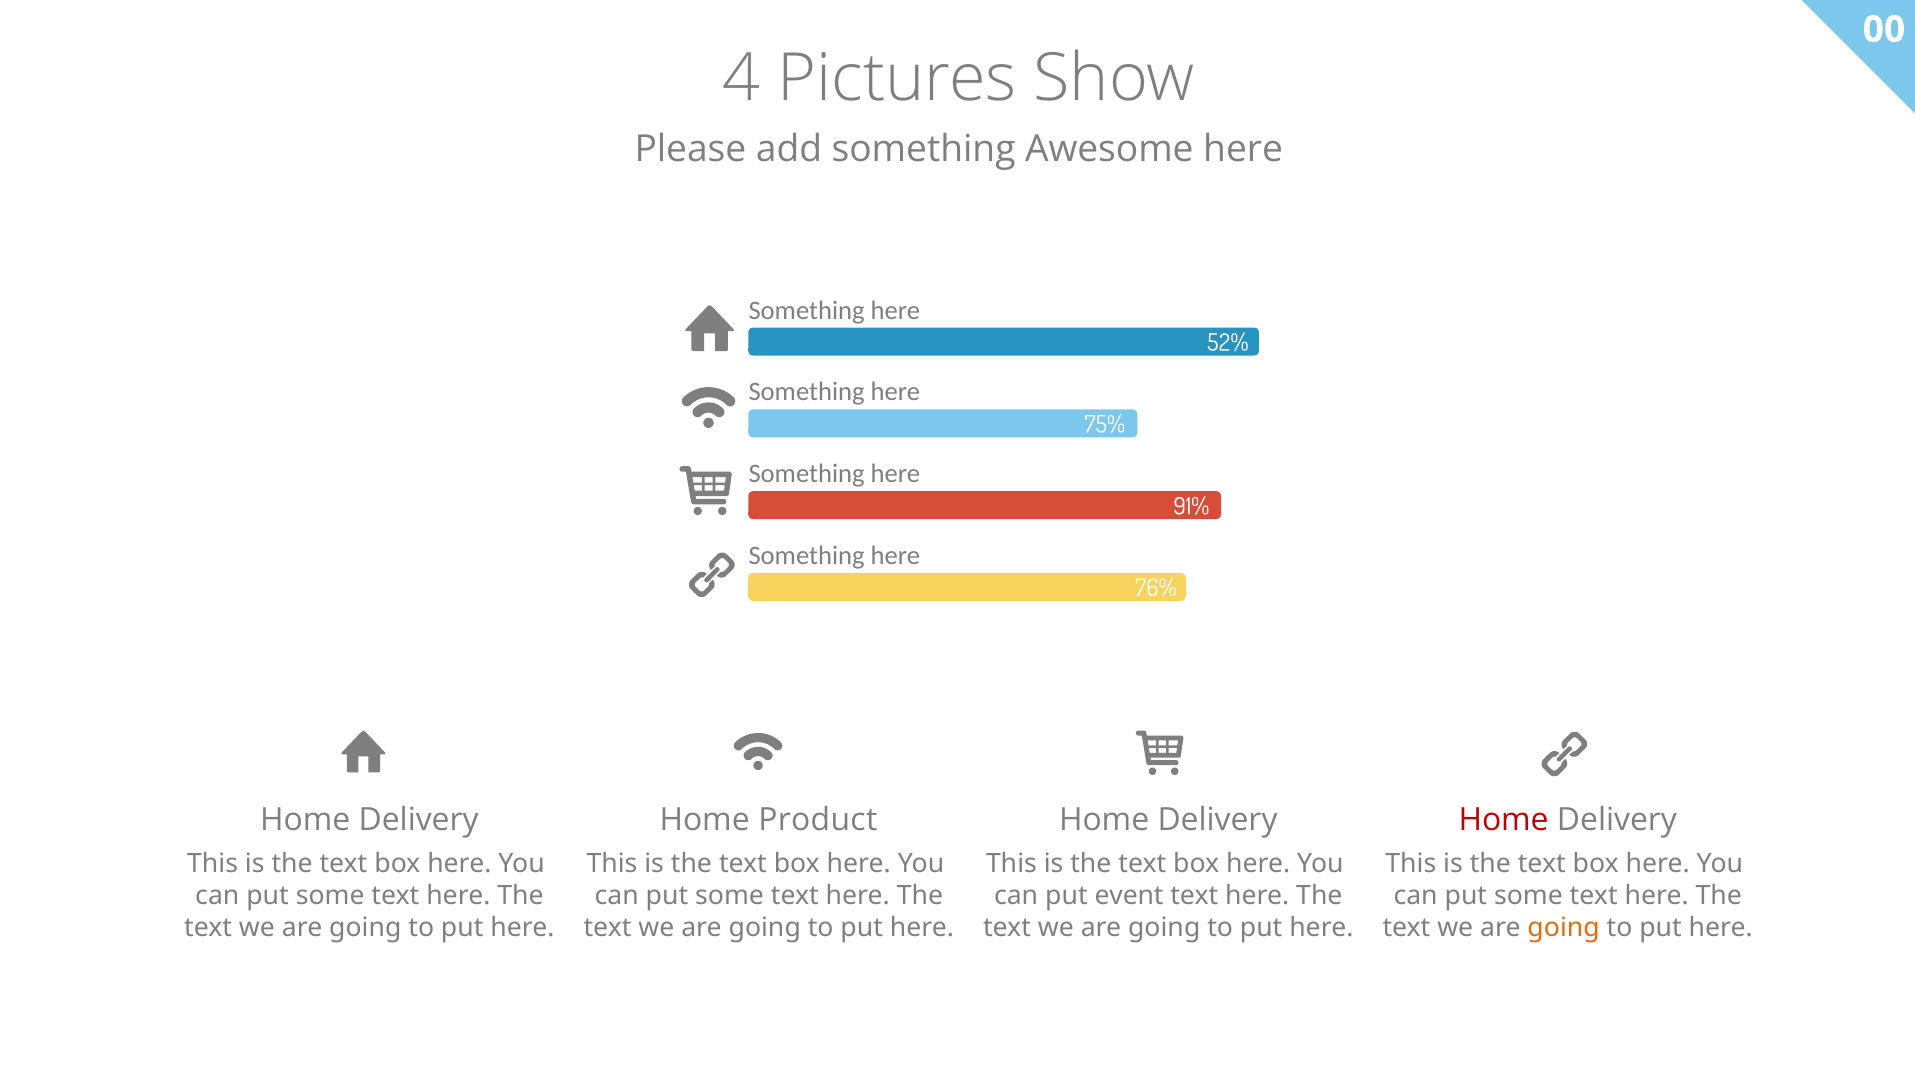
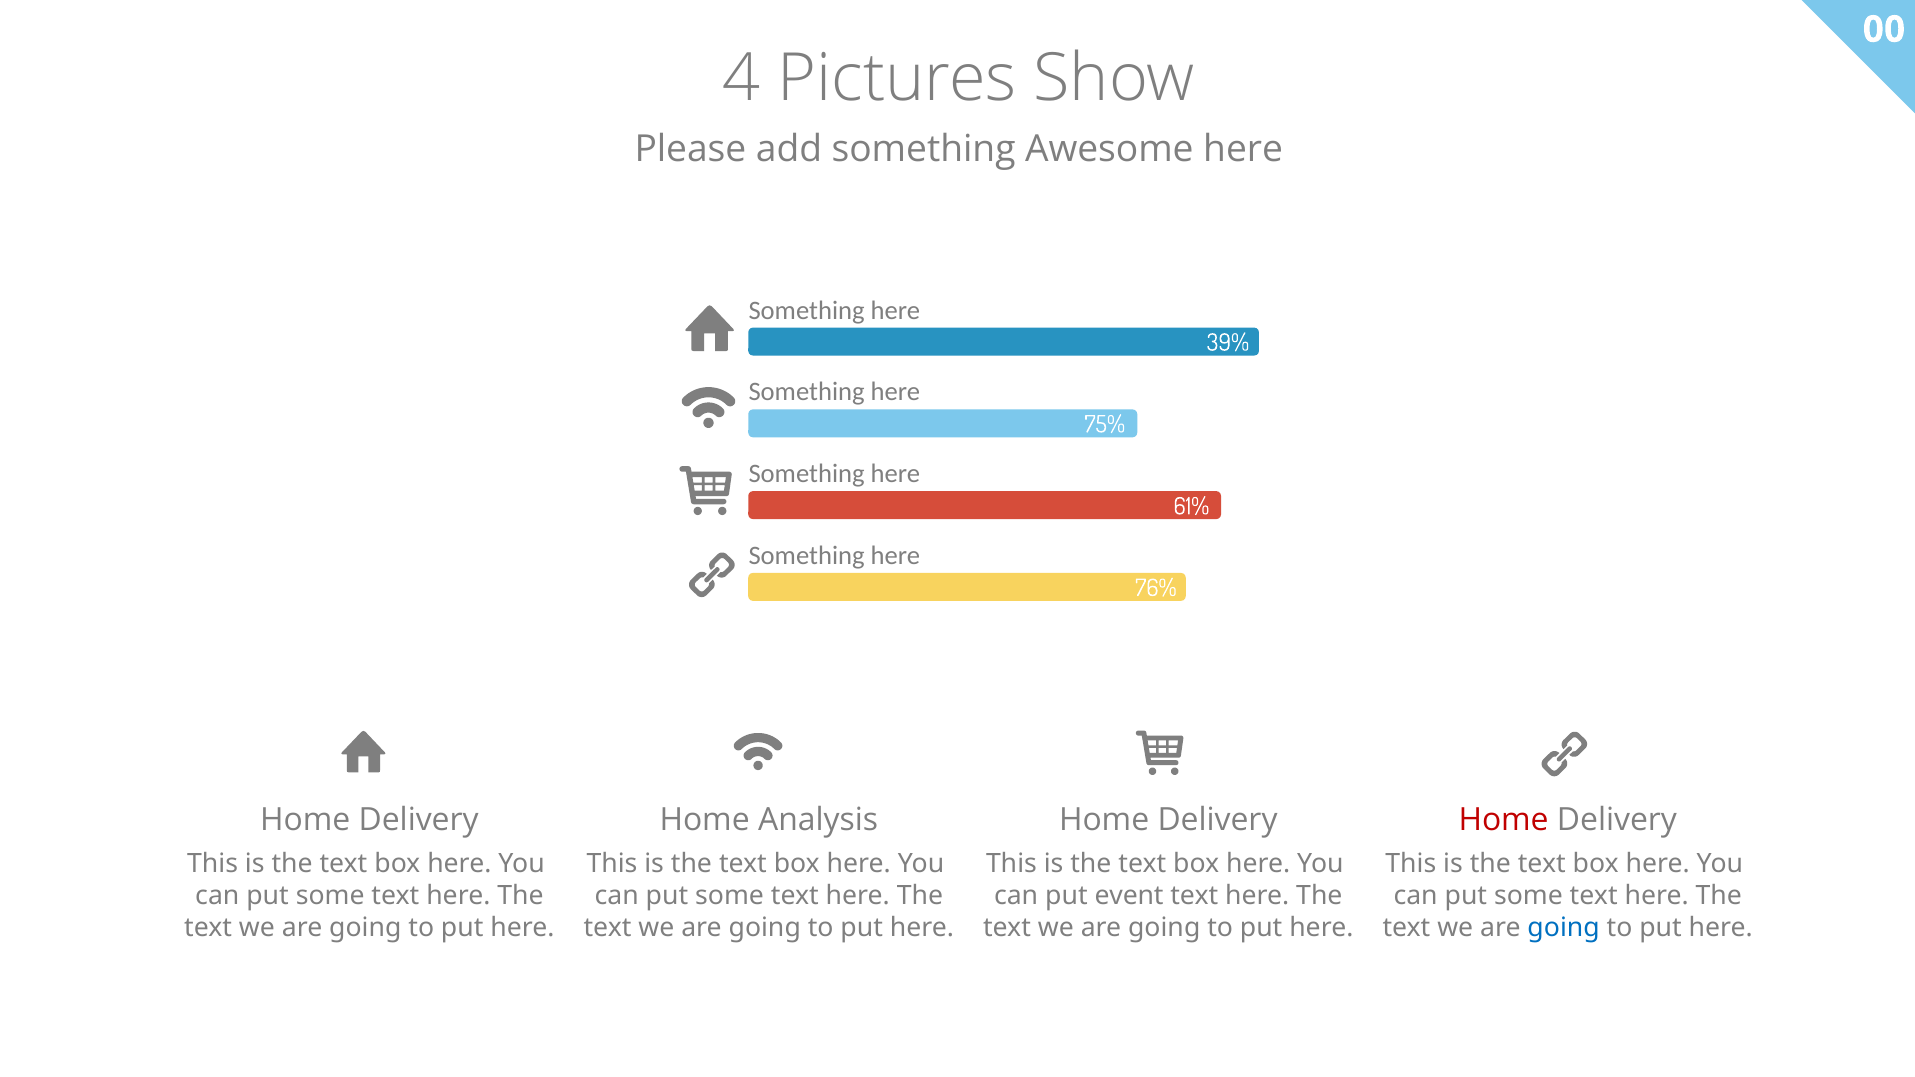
52%: 52% -> 39%
91%: 91% -> 61%
Product: Product -> Analysis
going at (1564, 928) colour: orange -> blue
